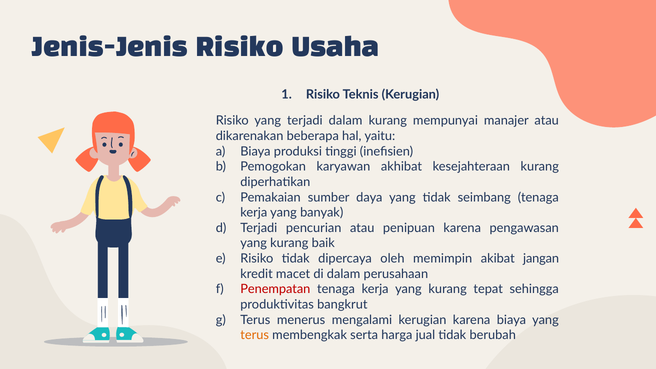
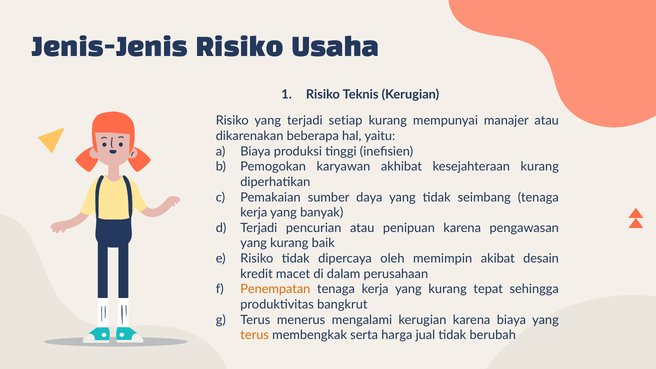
terjadi dalam: dalam -> setiap
jangan: jangan -> desain
Penempatan colour: red -> orange
